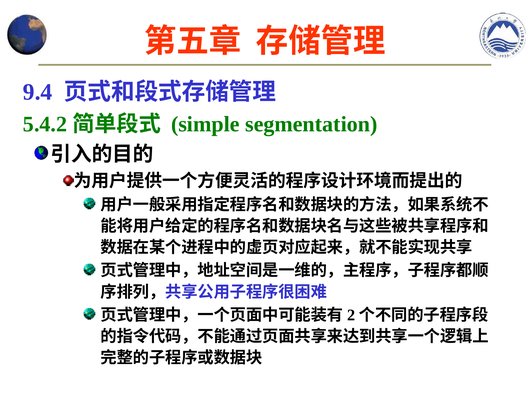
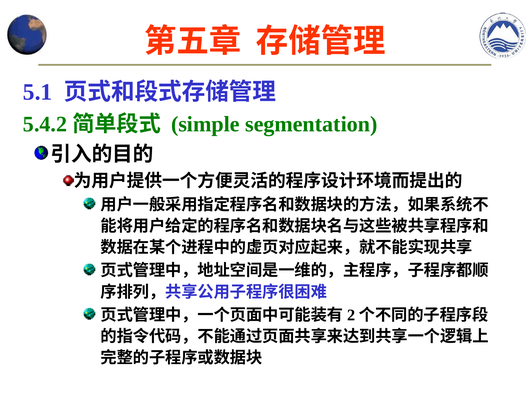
9.4: 9.4 -> 5.1
